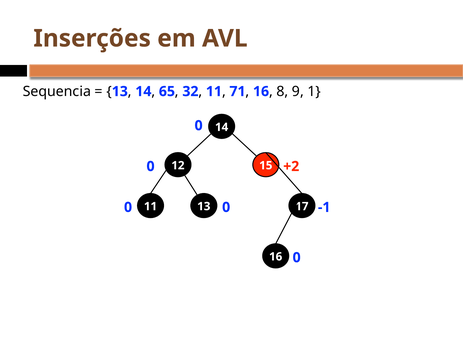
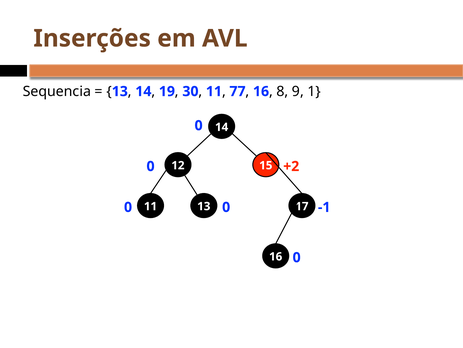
65: 65 -> 19
32: 32 -> 30
71: 71 -> 77
